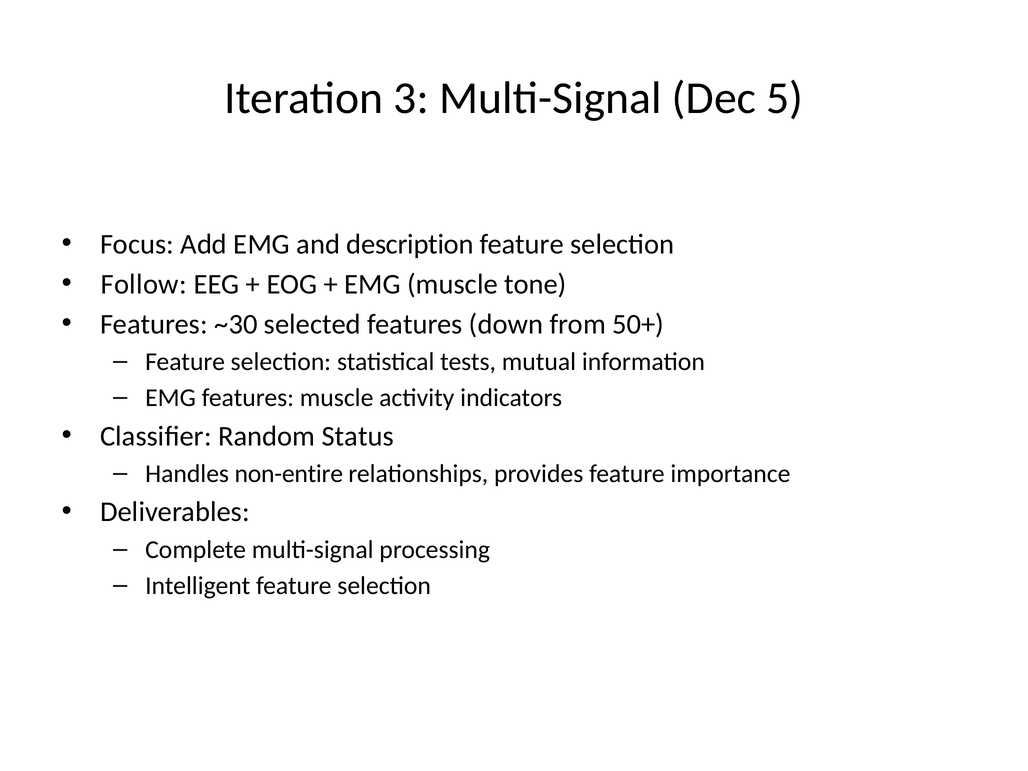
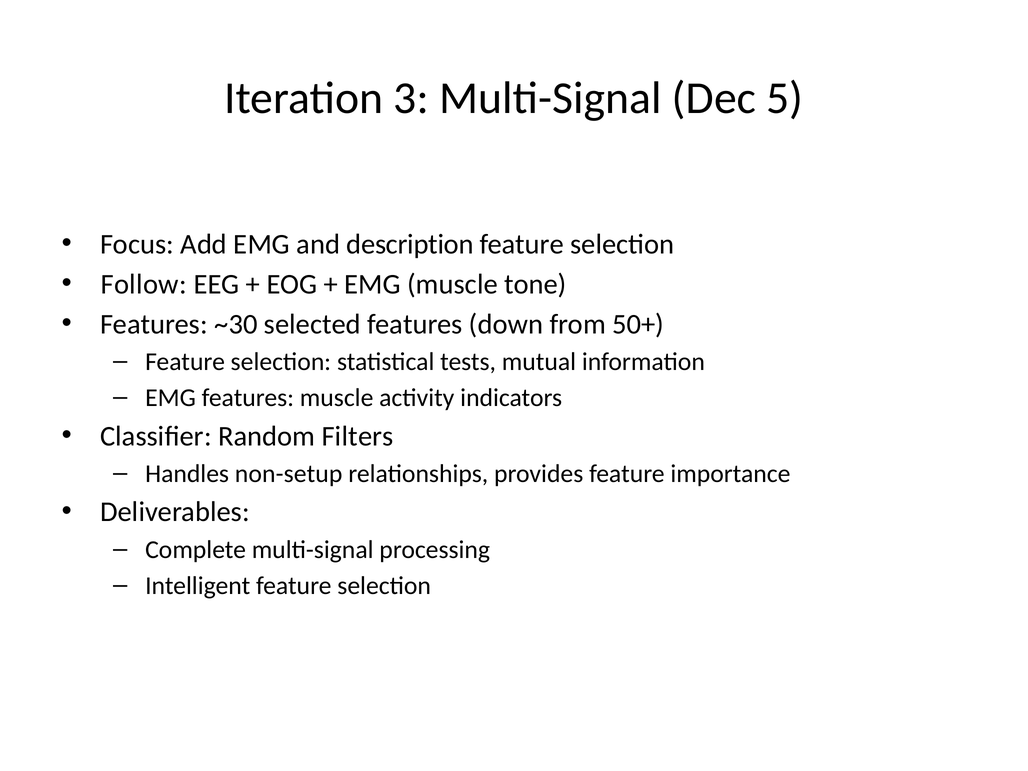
Status: Status -> Filters
non-entire: non-entire -> non-setup
